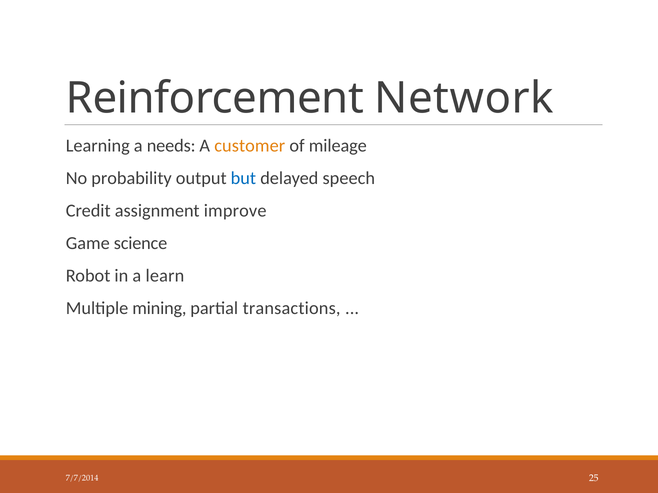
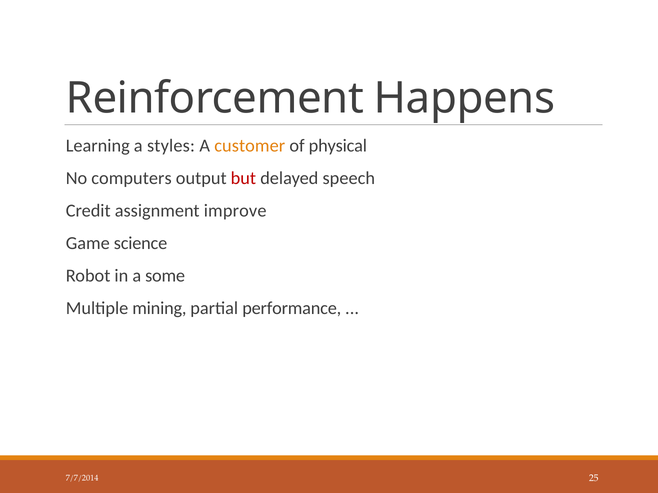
Network: Network -> Happens
needs: needs -> styles
mileage: mileage -> physical
probability: probability -> computers
but colour: blue -> red
learn: learn -> some
transactions: transactions -> performance
